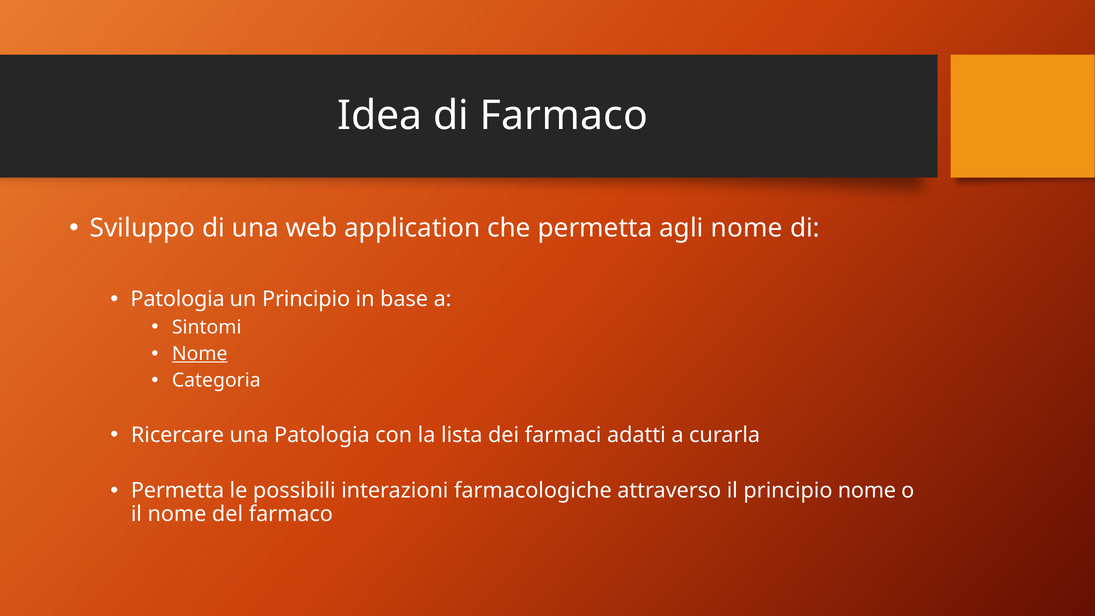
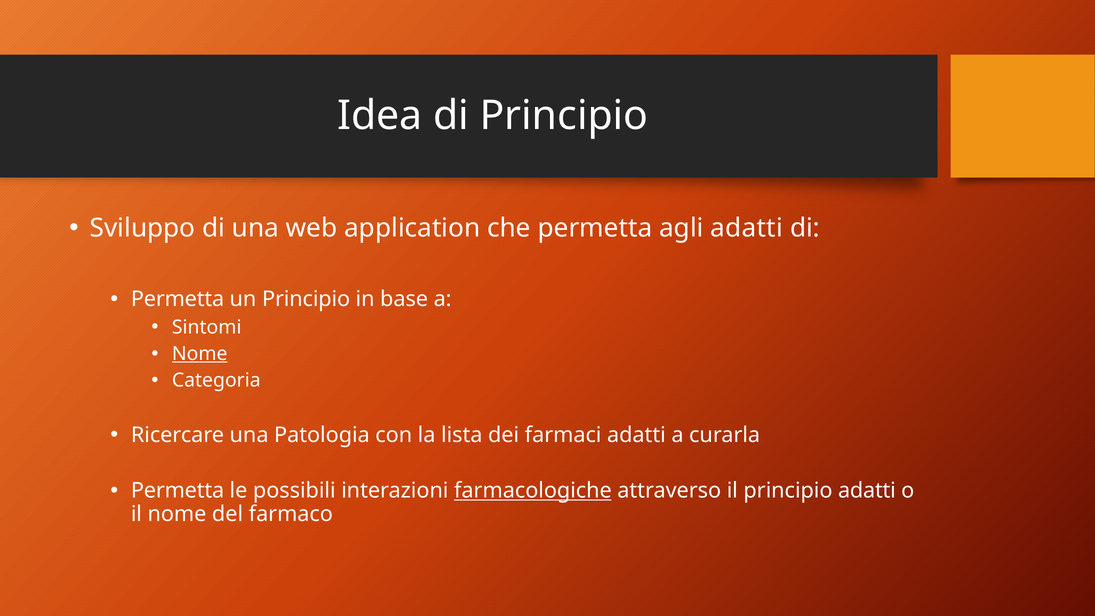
di Farmaco: Farmaco -> Principio
agli nome: nome -> adatti
Patologia at (178, 299): Patologia -> Permetta
farmacologiche underline: none -> present
principio nome: nome -> adatti
